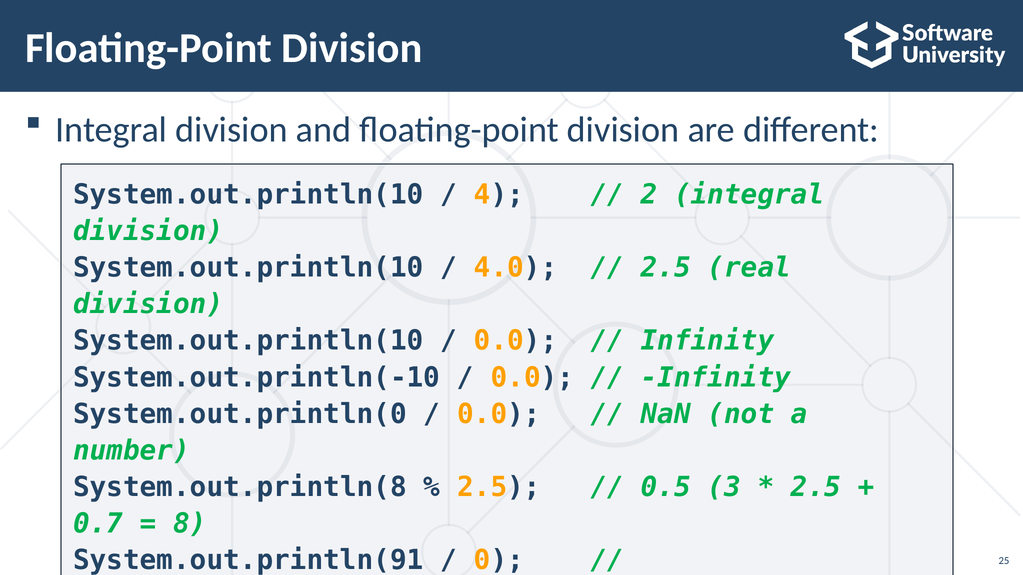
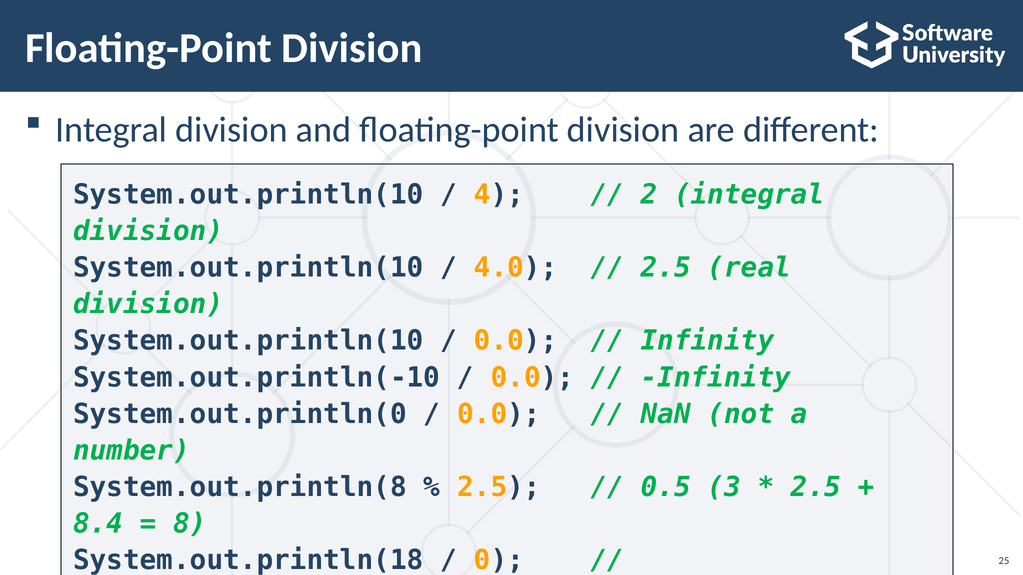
0.7: 0.7 -> 8.4
System.out.println(91: System.out.println(91 -> System.out.println(18
